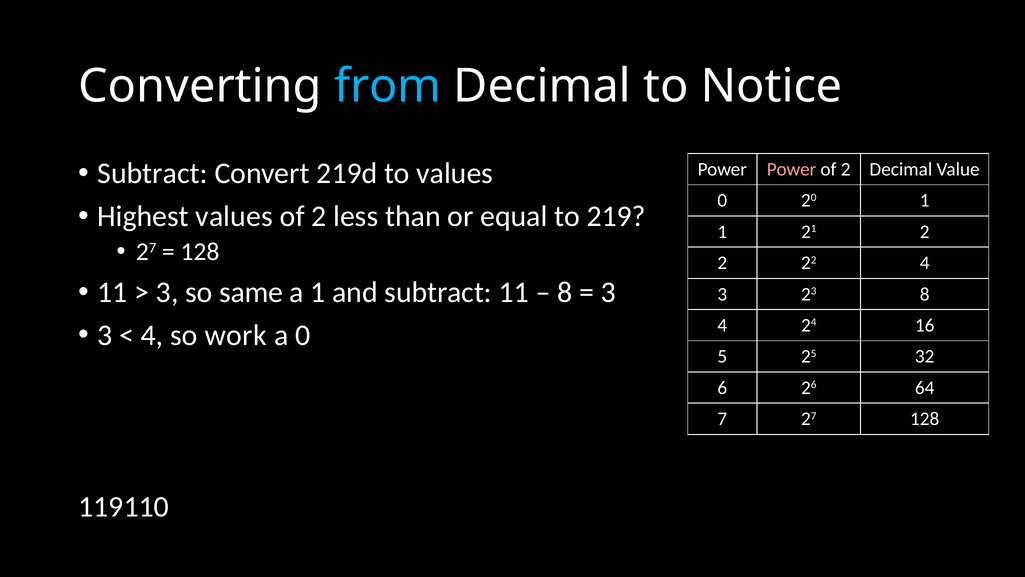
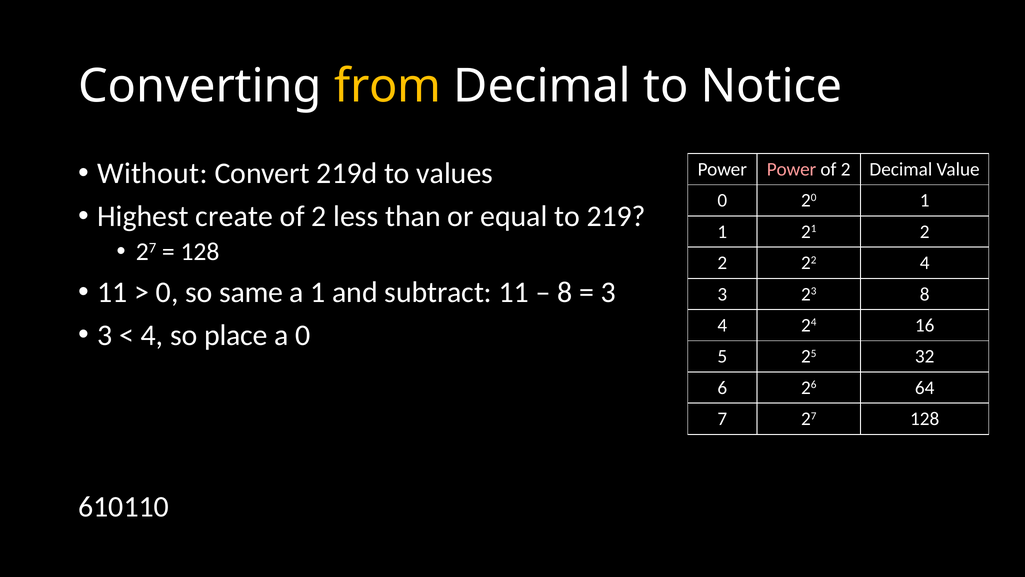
from colour: light blue -> yellow
Subtract at (153, 173): Subtract -> Without
Highest values: values -> create
3 at (167, 292): 3 -> 0
work: work -> place
119110: 119110 -> 610110
